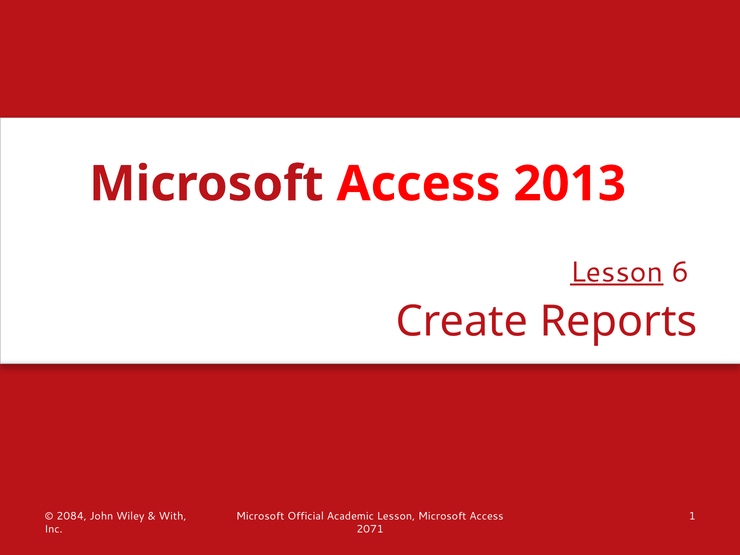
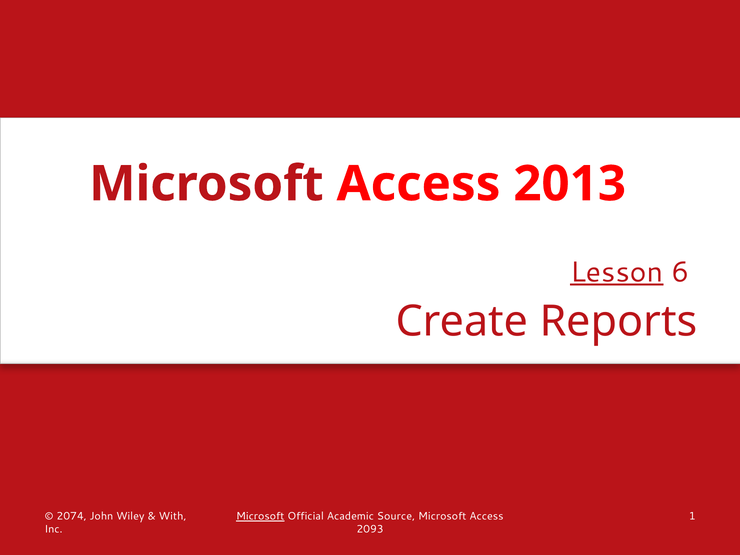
2084: 2084 -> 2074
Microsoft at (260, 516) underline: none -> present
Academic Lesson: Lesson -> Source
2071: 2071 -> 2093
